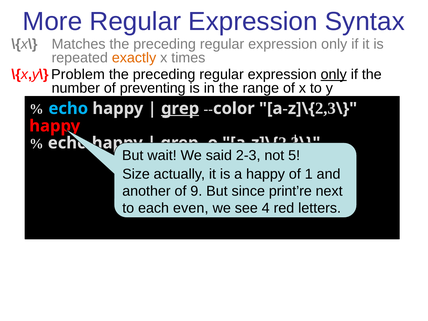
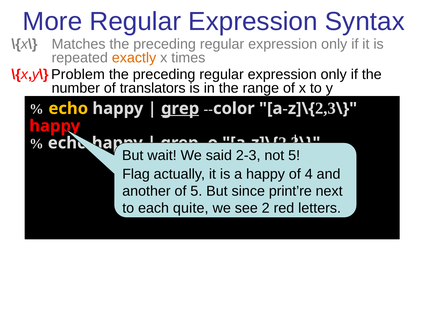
only at (334, 74) underline: present -> none
preventing: preventing -> translators
echo at (68, 108) colour: light blue -> yellow
Size: Size -> Flag
1: 1 -> 4
of 9: 9 -> 5
even: even -> quite
4: 4 -> 2
